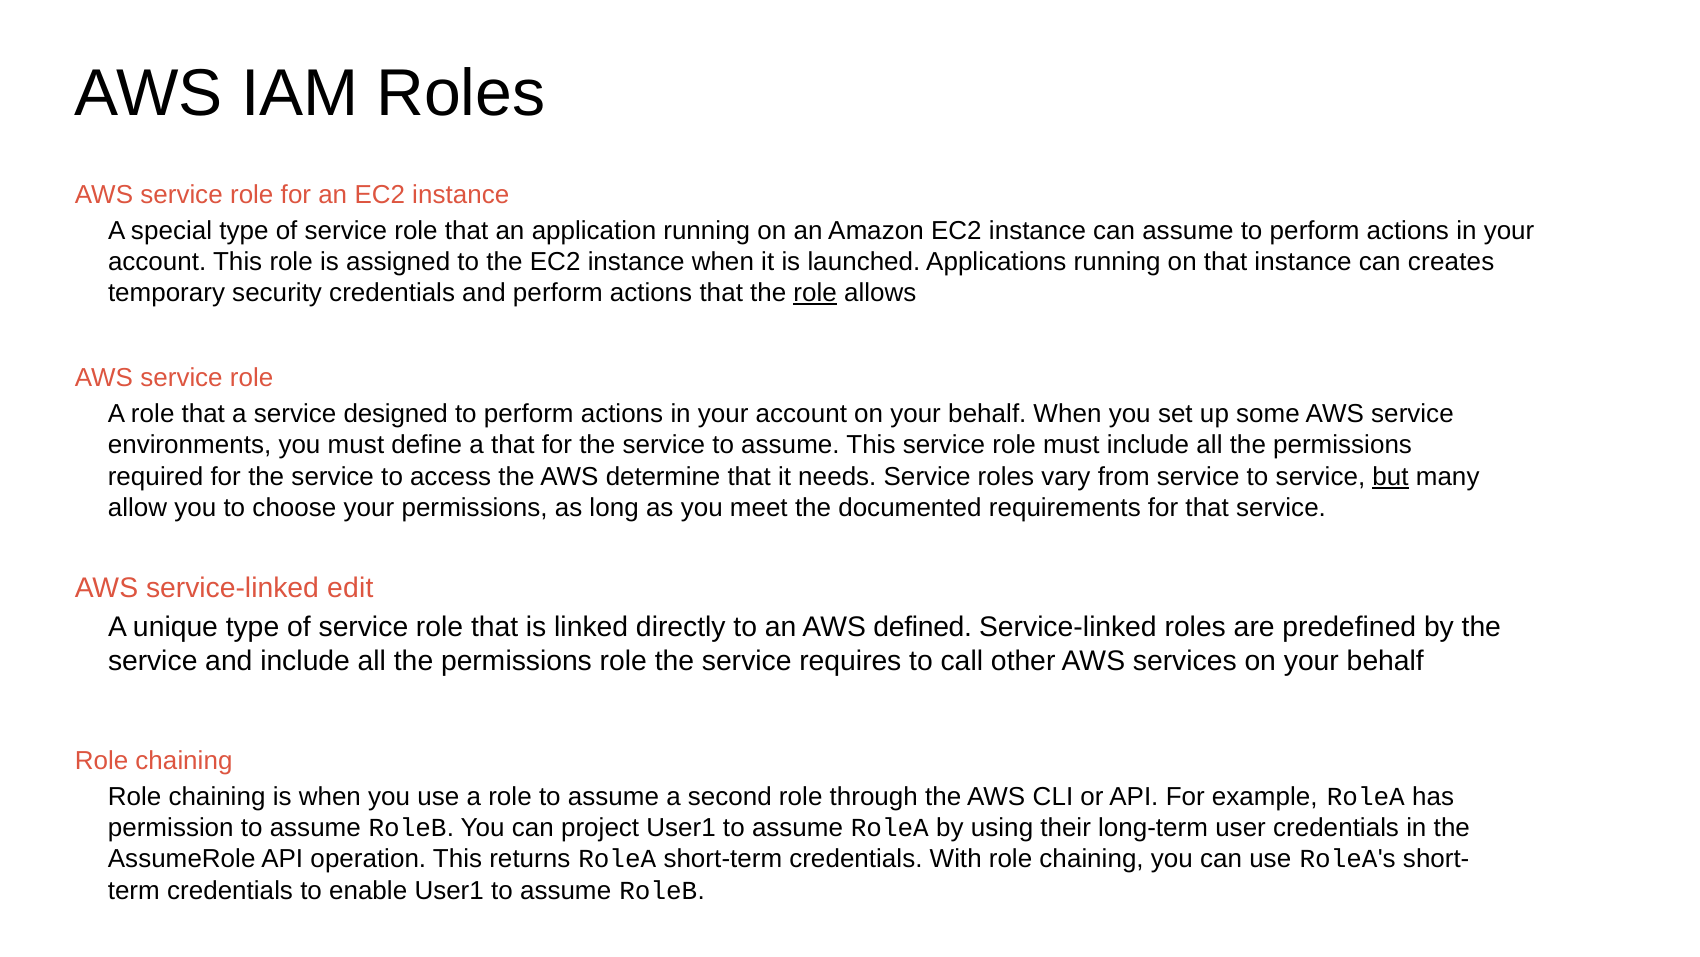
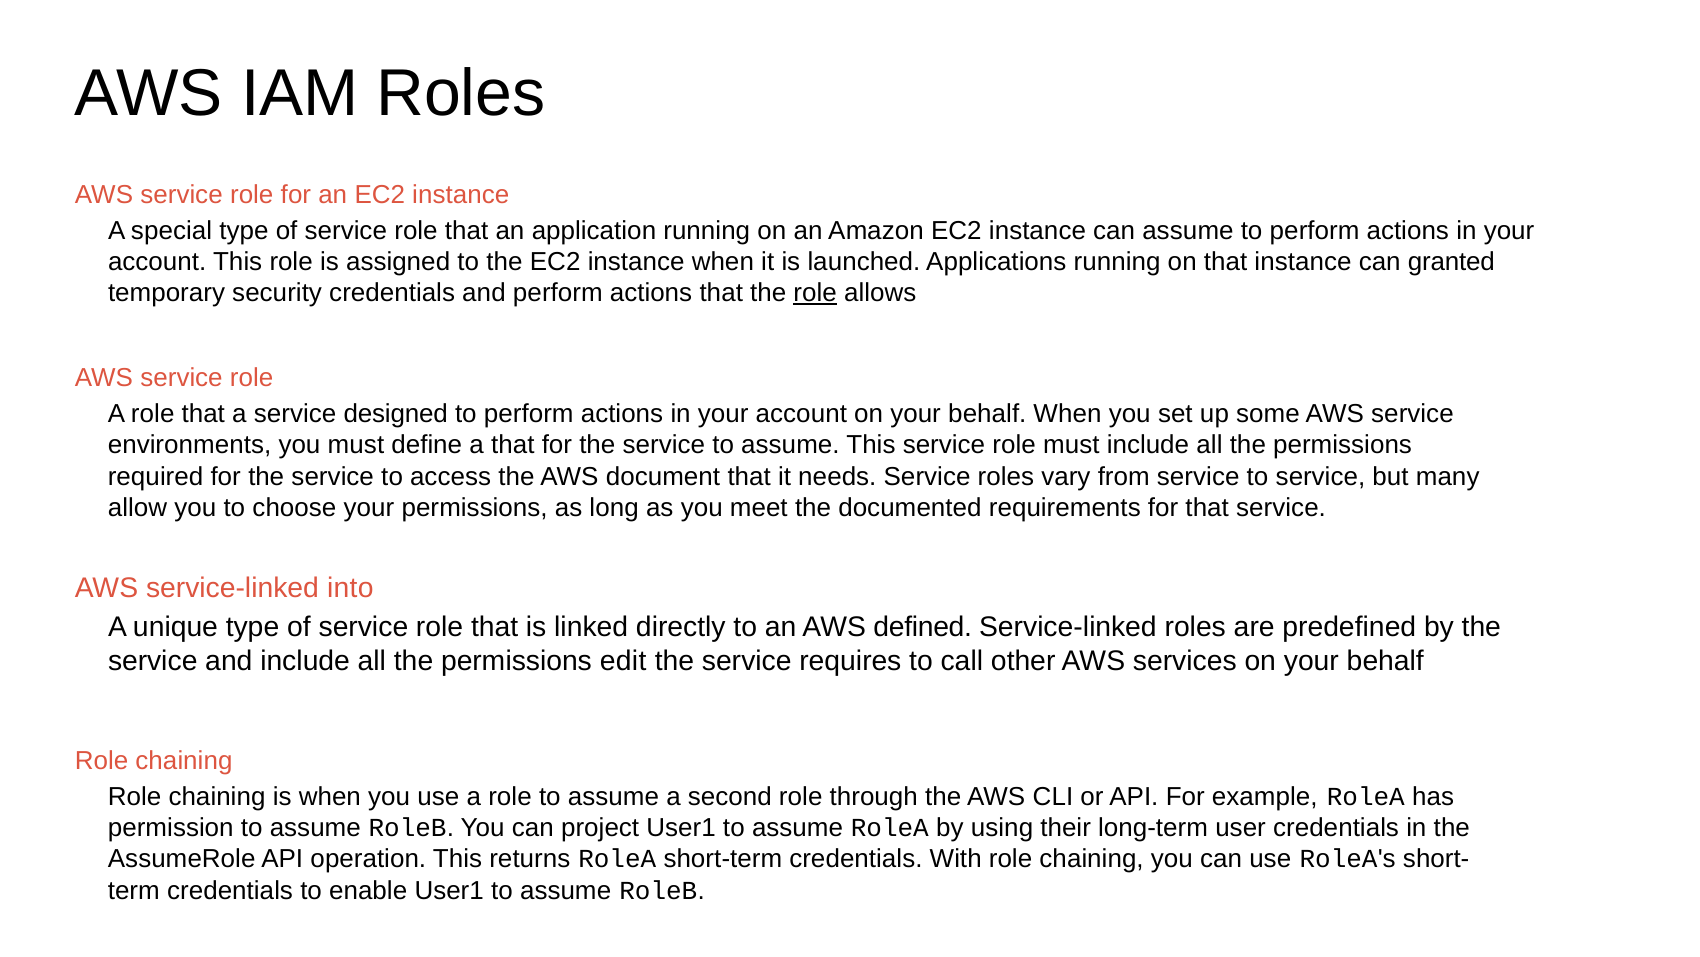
creates: creates -> granted
determine: determine -> document
but underline: present -> none
edit: edit -> into
permissions role: role -> edit
